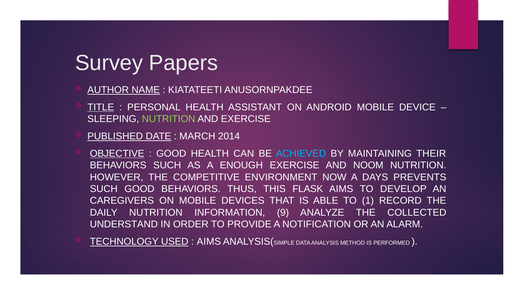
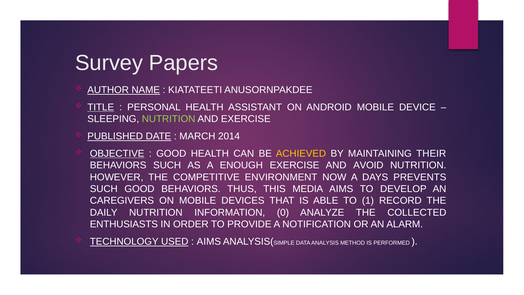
ACHIEVED colour: light blue -> yellow
NOOM: NOOM -> AVOID
FLASK: FLASK -> MEDIA
9: 9 -> 0
UNDERSTAND: UNDERSTAND -> ENTHUSIASTS
